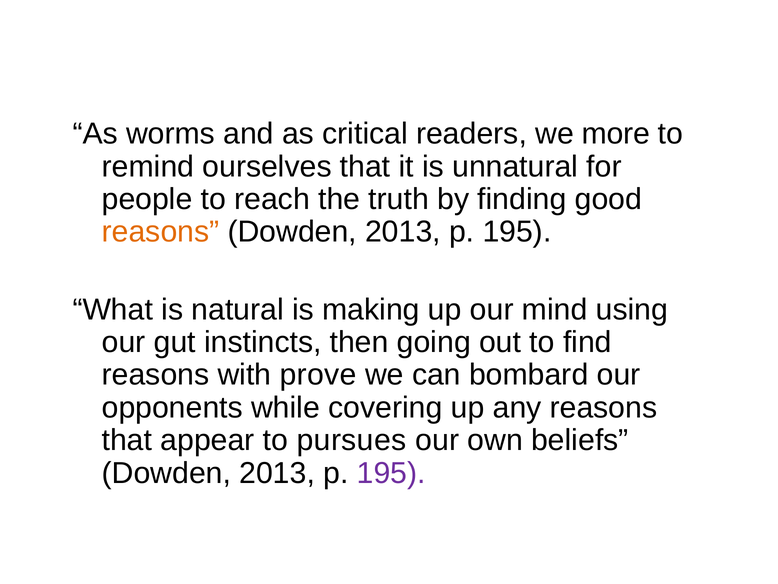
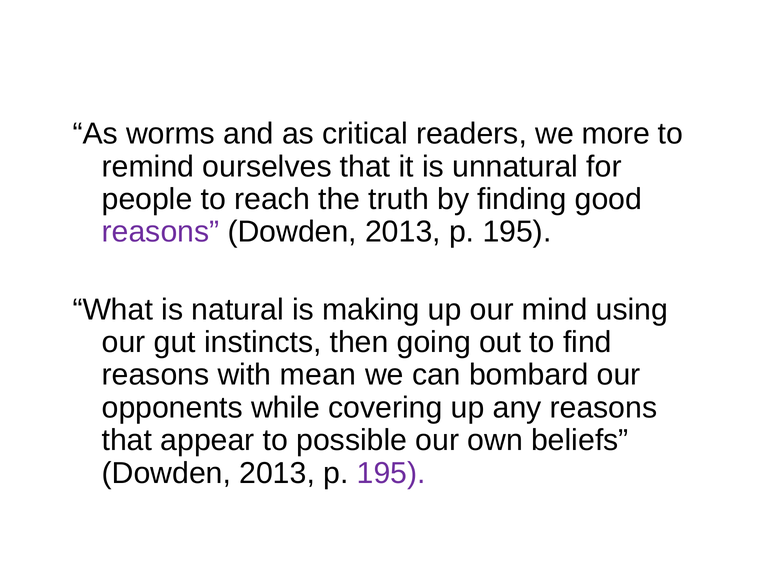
reasons at (161, 232) colour: orange -> purple
prove: prove -> mean
pursues: pursues -> possible
